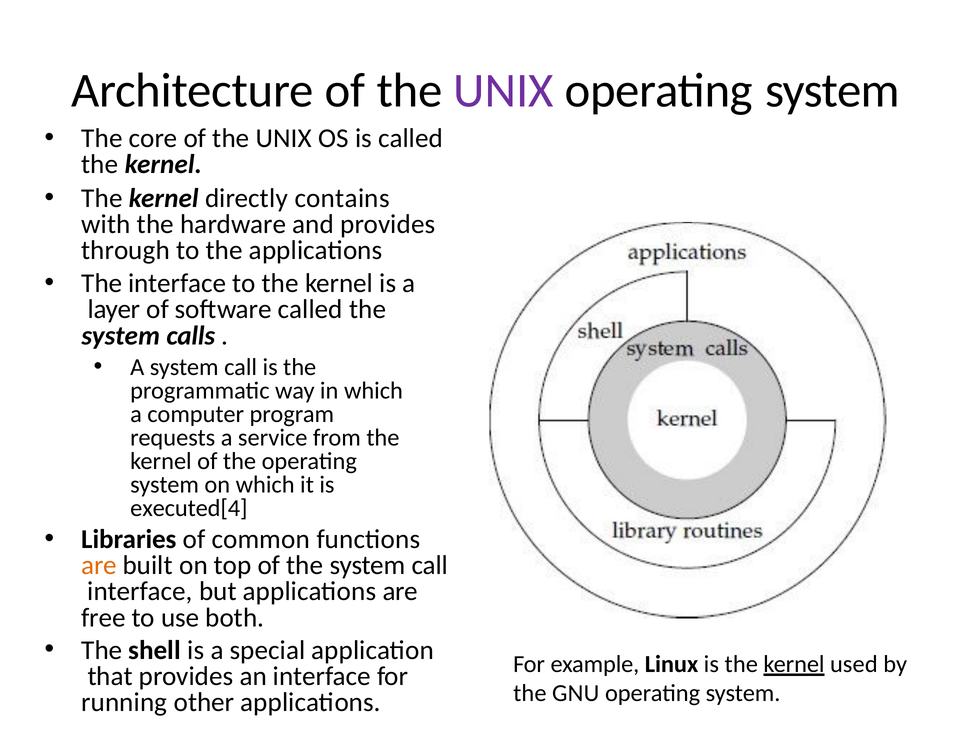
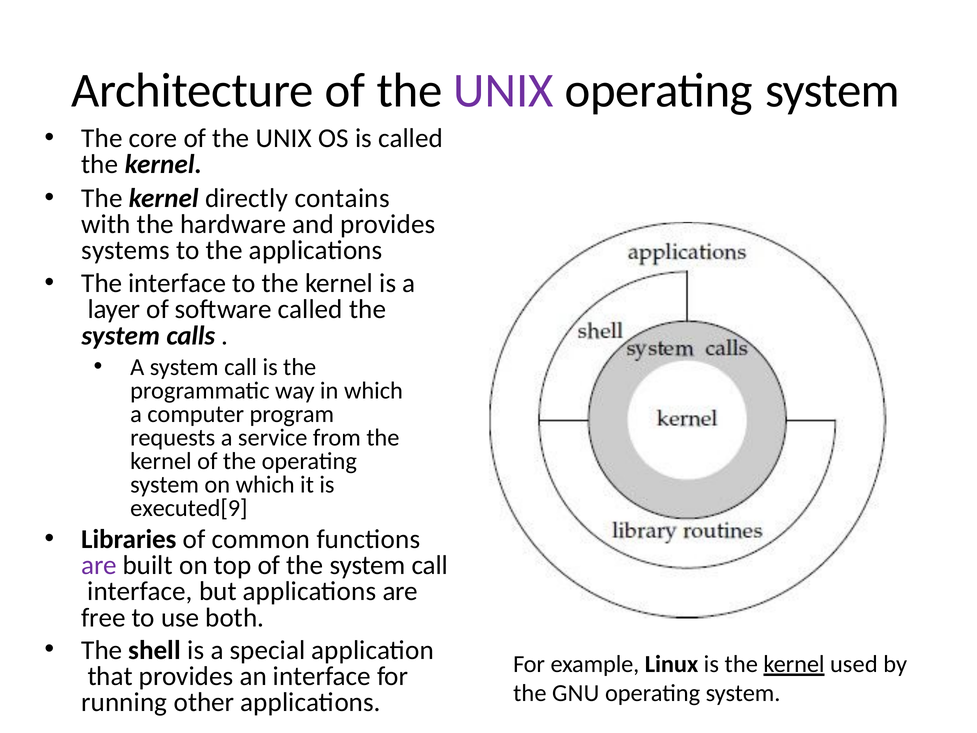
through: through -> systems
executed[4: executed[4 -> executed[9
are at (99, 565) colour: orange -> purple
